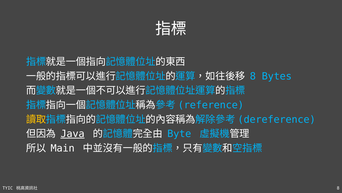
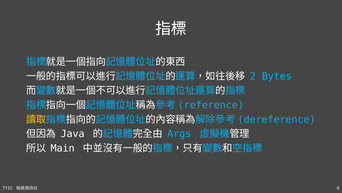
8 at (253, 76): 8 -> 2
Java underline: present -> none
Byte: Byte -> Args
